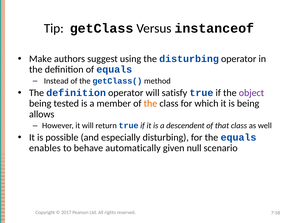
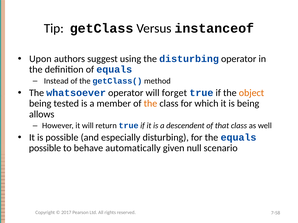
Make: Make -> Upon
definition at (76, 93): definition -> whatsoever
satisfy: satisfy -> forget
object colour: purple -> orange
enables at (45, 148): enables -> possible
